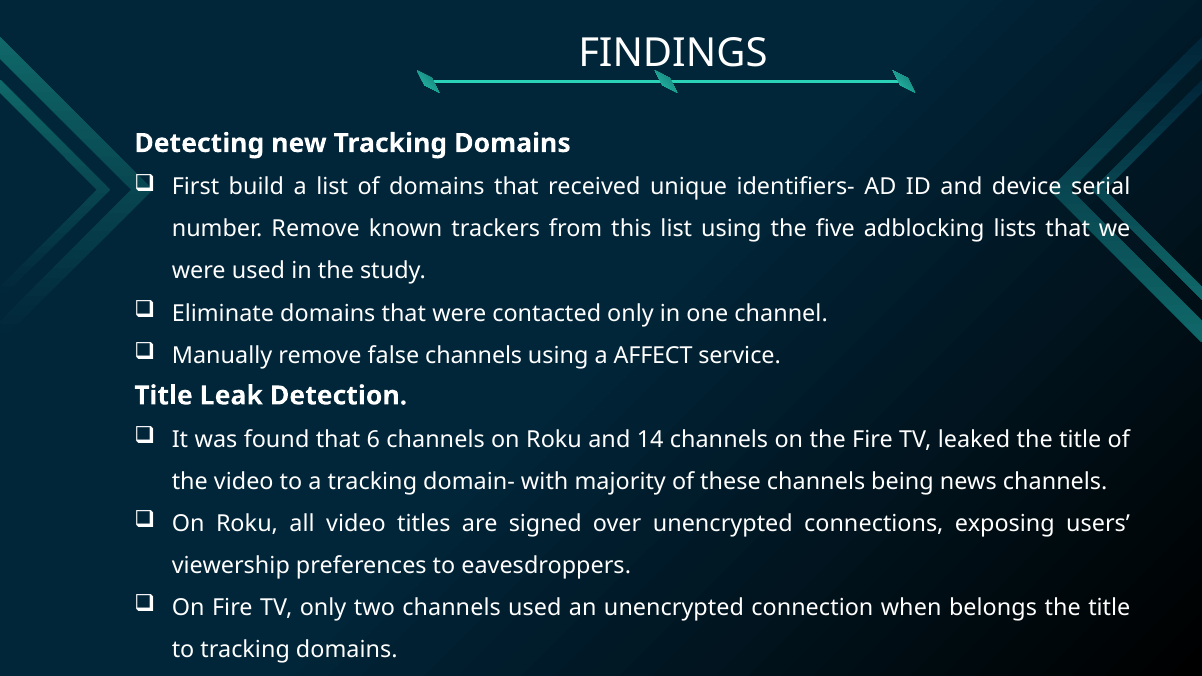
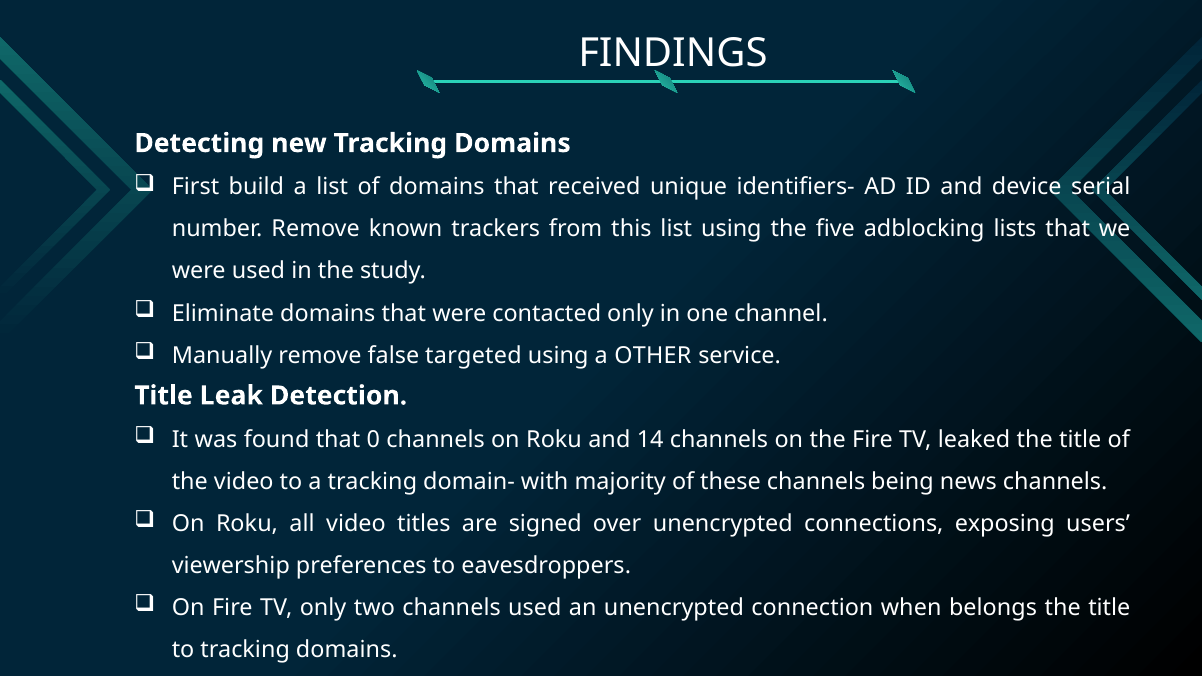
false channels: channels -> targeted
AFFECT: AFFECT -> OTHER
6: 6 -> 0
